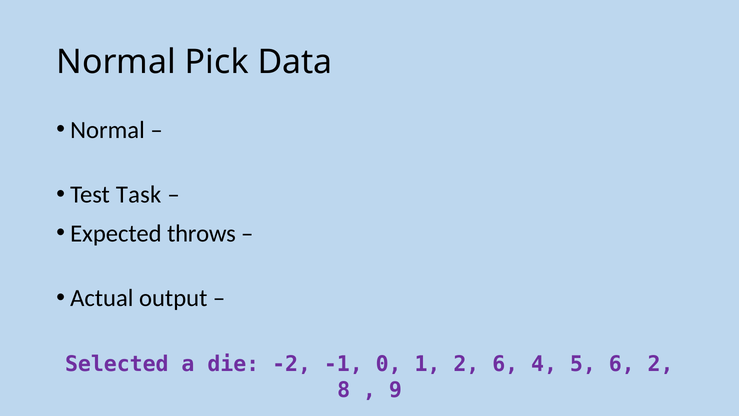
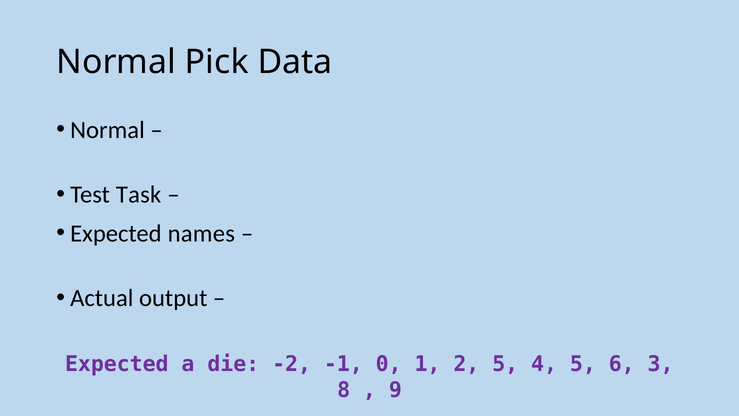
throws: throws -> names
Selected at (117, 364): Selected -> Expected
2 6: 6 -> 5
6 2: 2 -> 3
